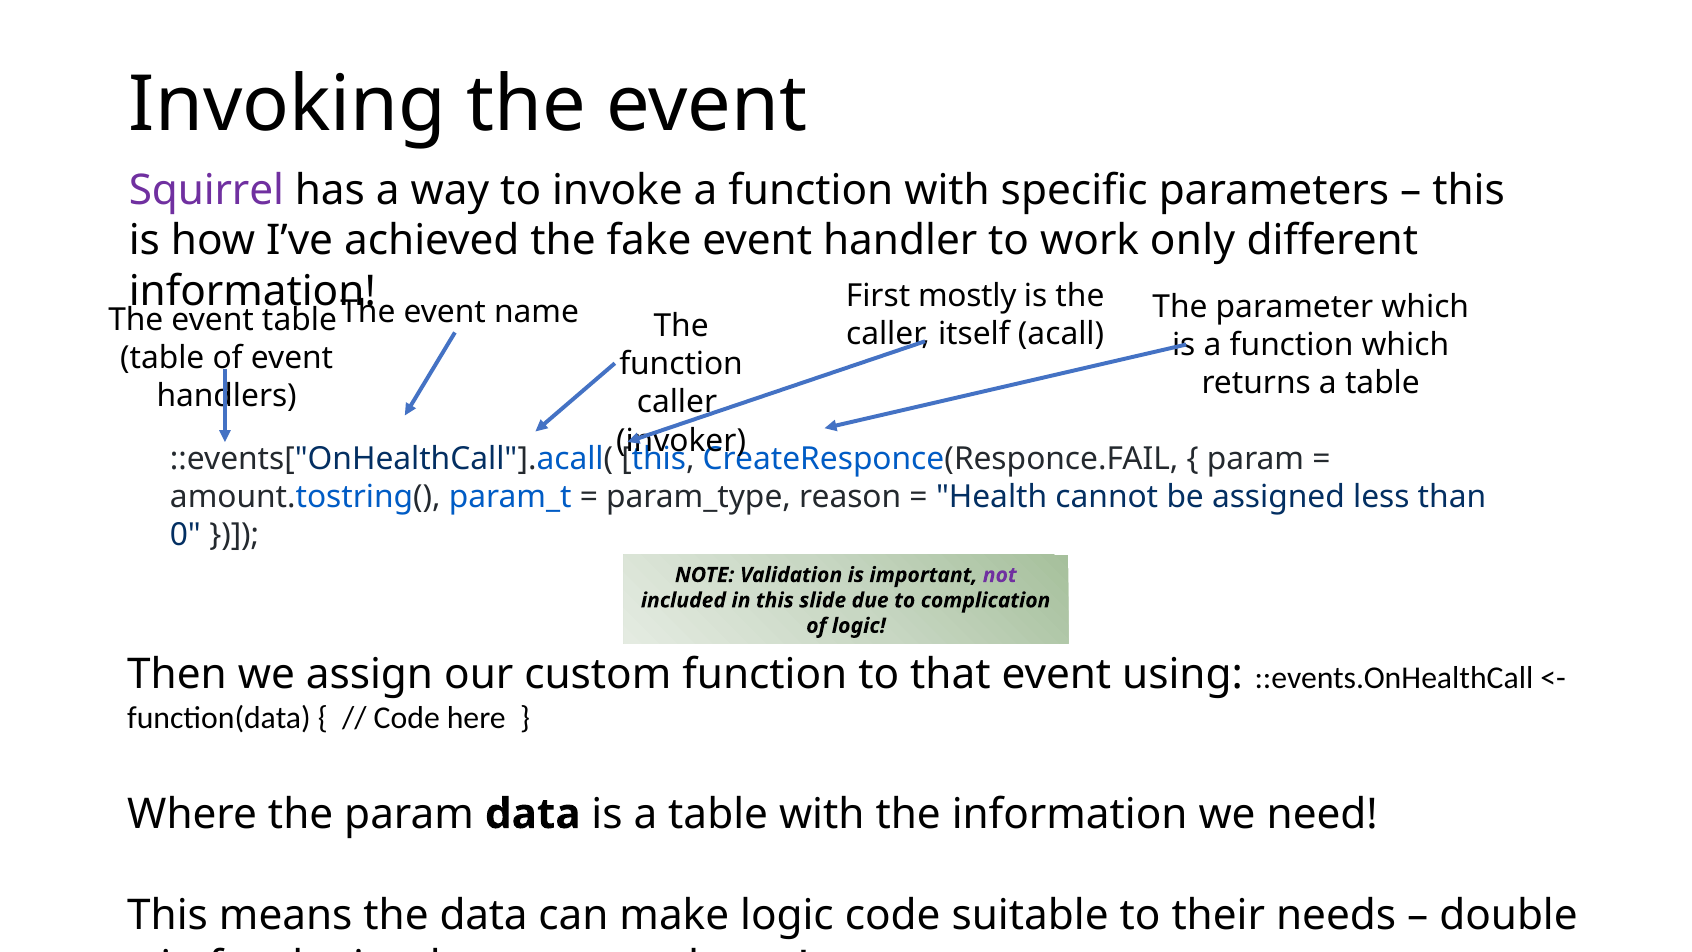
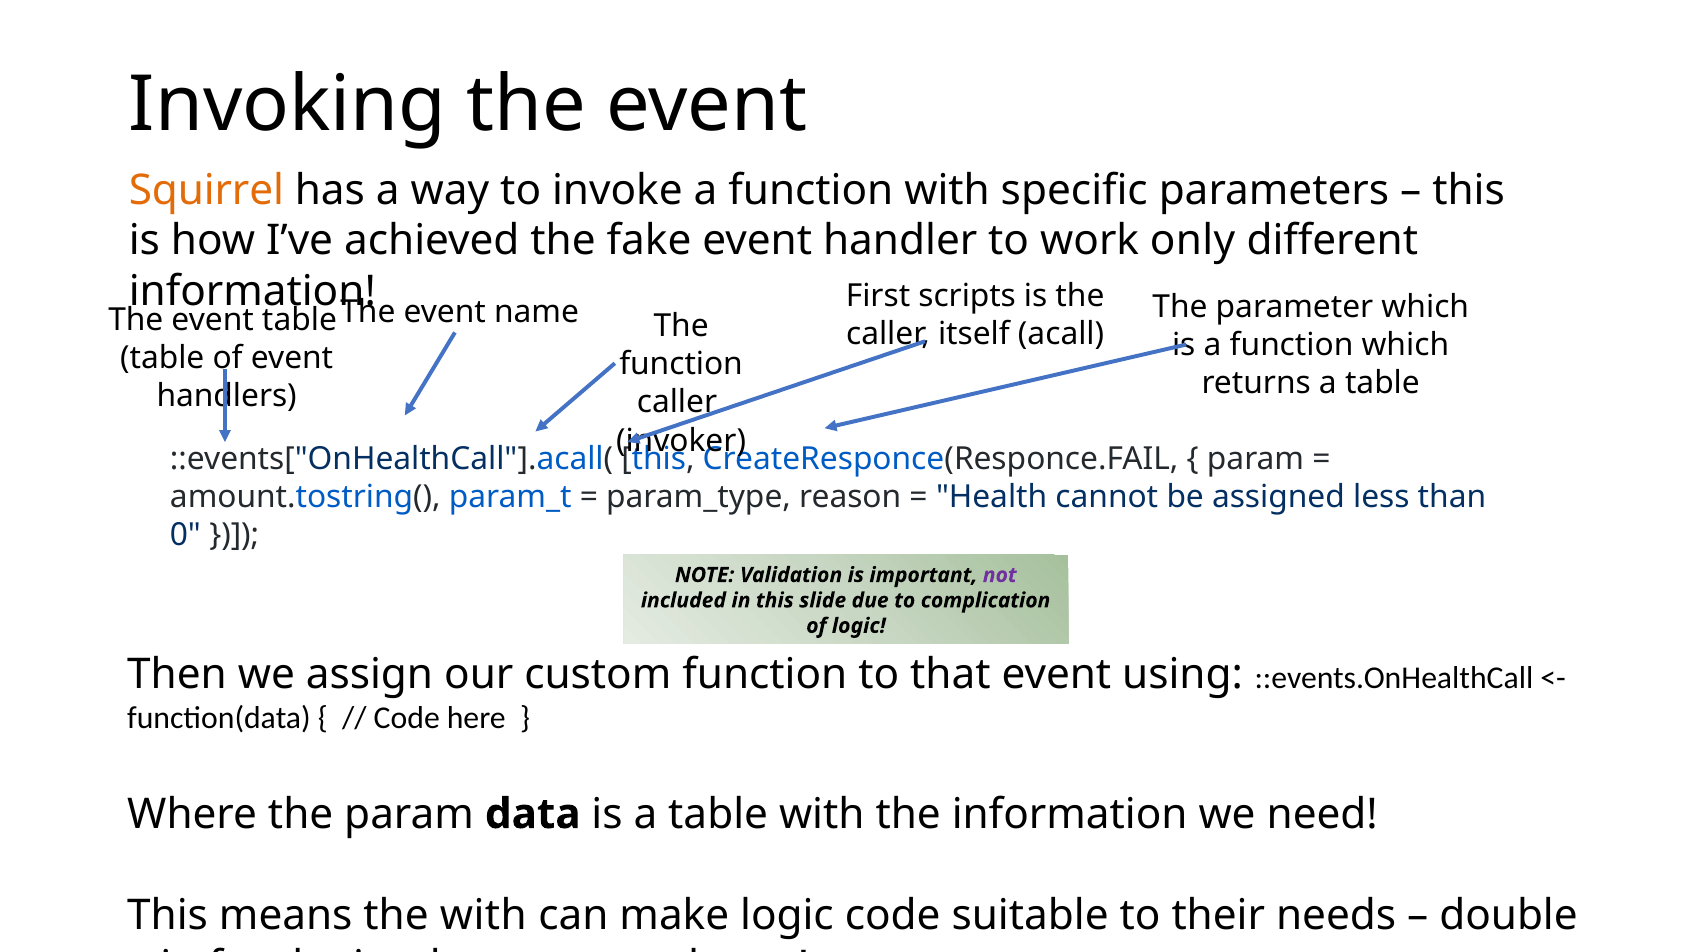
Squirrel colour: purple -> orange
mostly: mostly -> scripts
the data: data -> with
